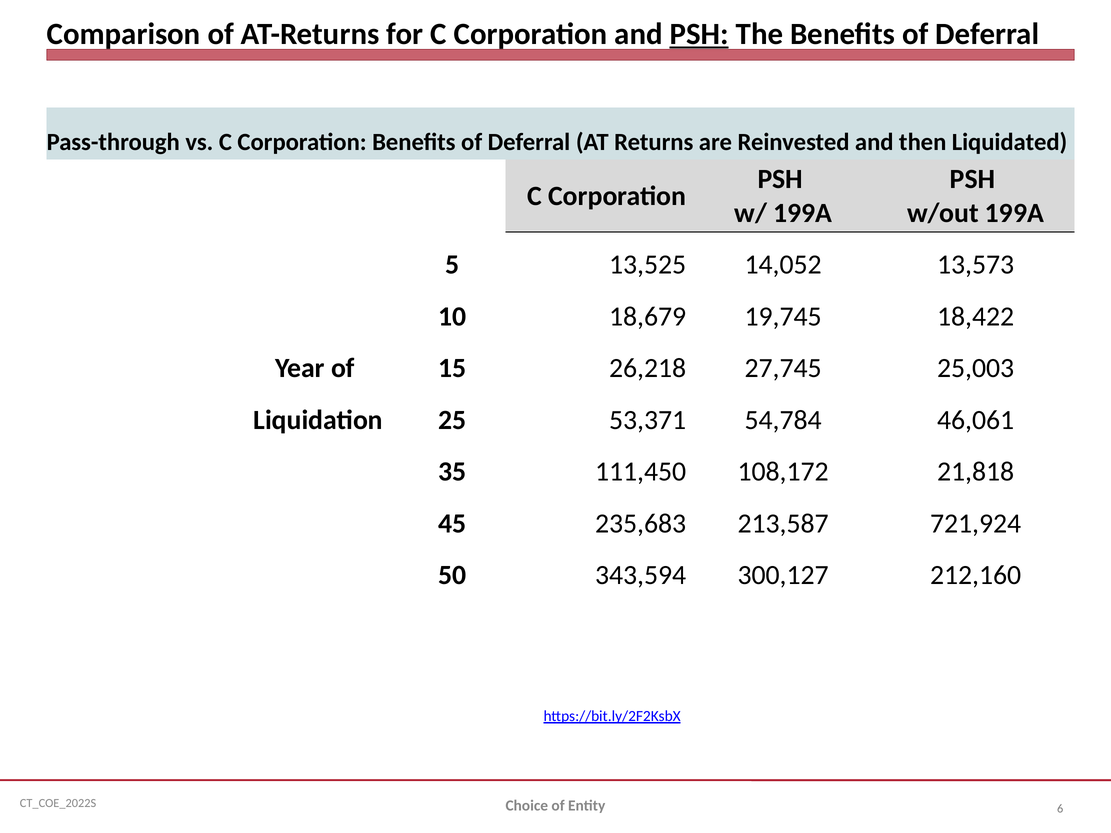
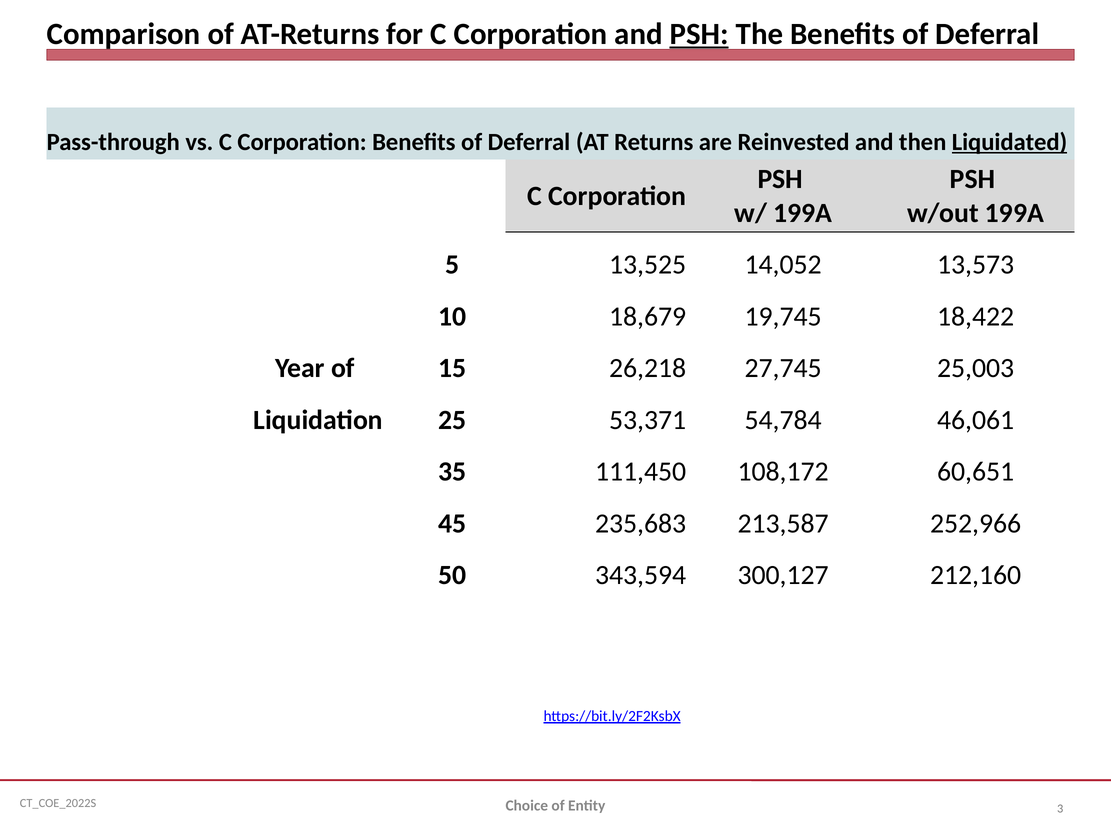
Liquidated underline: none -> present
21,818: 21,818 -> 60,651
721,924: 721,924 -> 252,966
6: 6 -> 3
